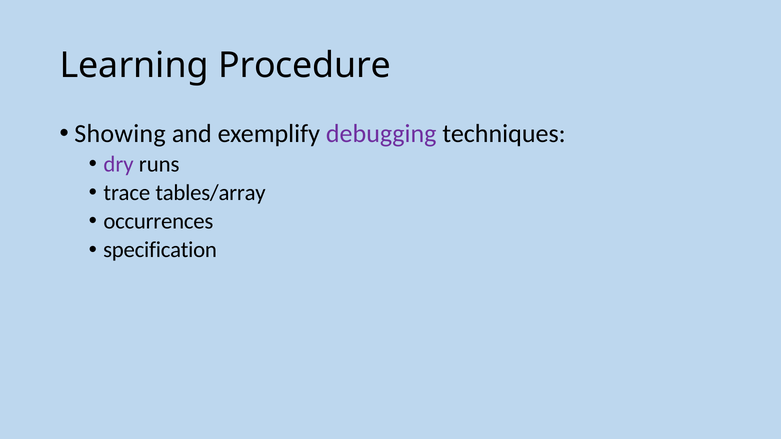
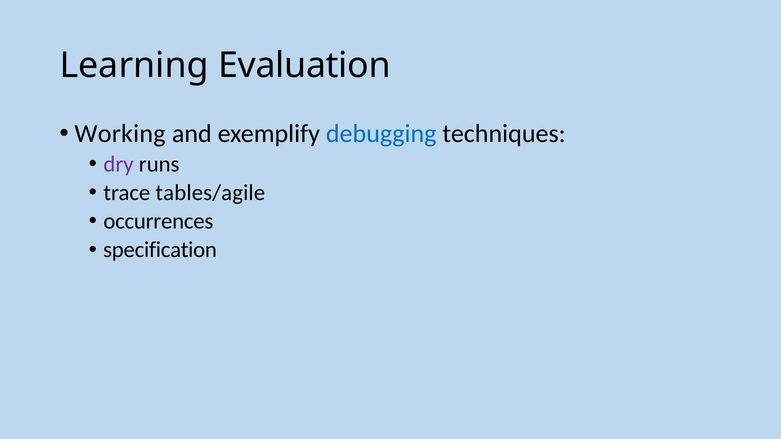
Procedure: Procedure -> Evaluation
Showing: Showing -> Working
debugging colour: purple -> blue
tables/array: tables/array -> tables/agile
